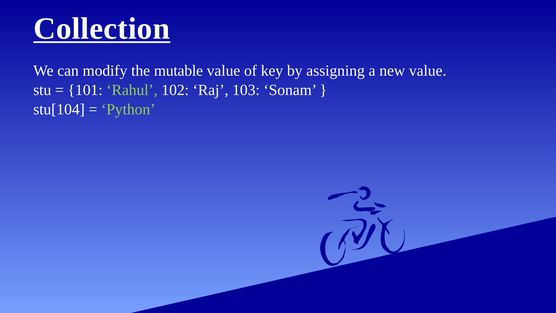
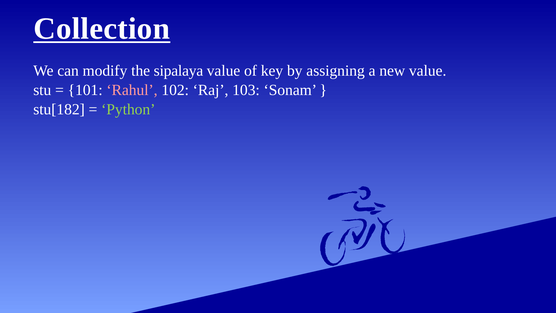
mutable: mutable -> sipalaya
Rahul colour: light green -> pink
stu[104: stu[104 -> stu[182
